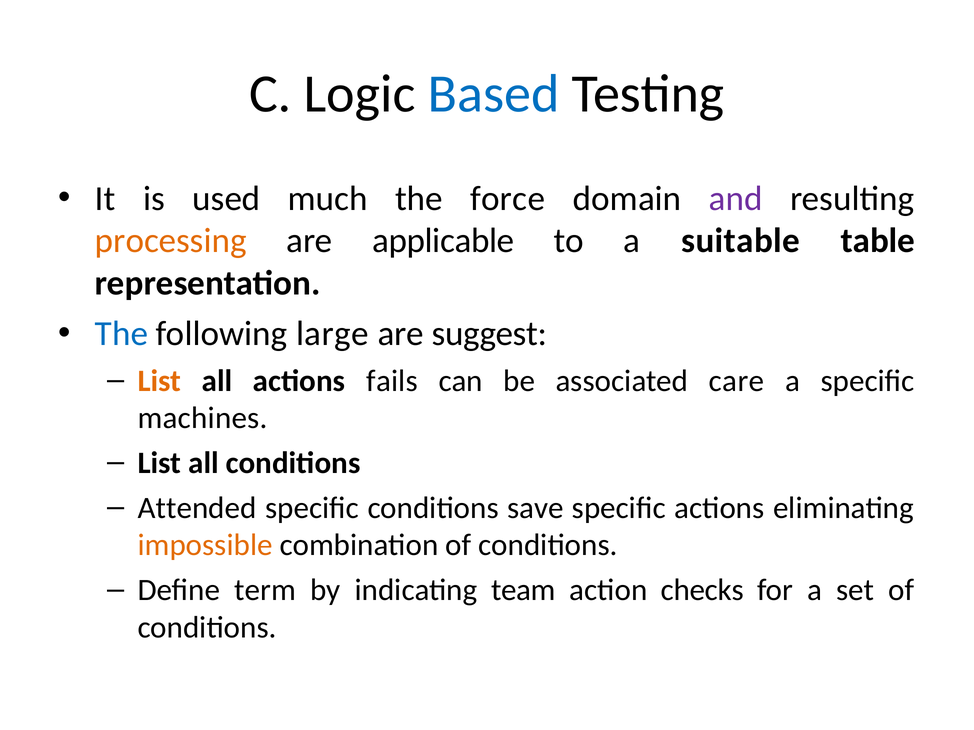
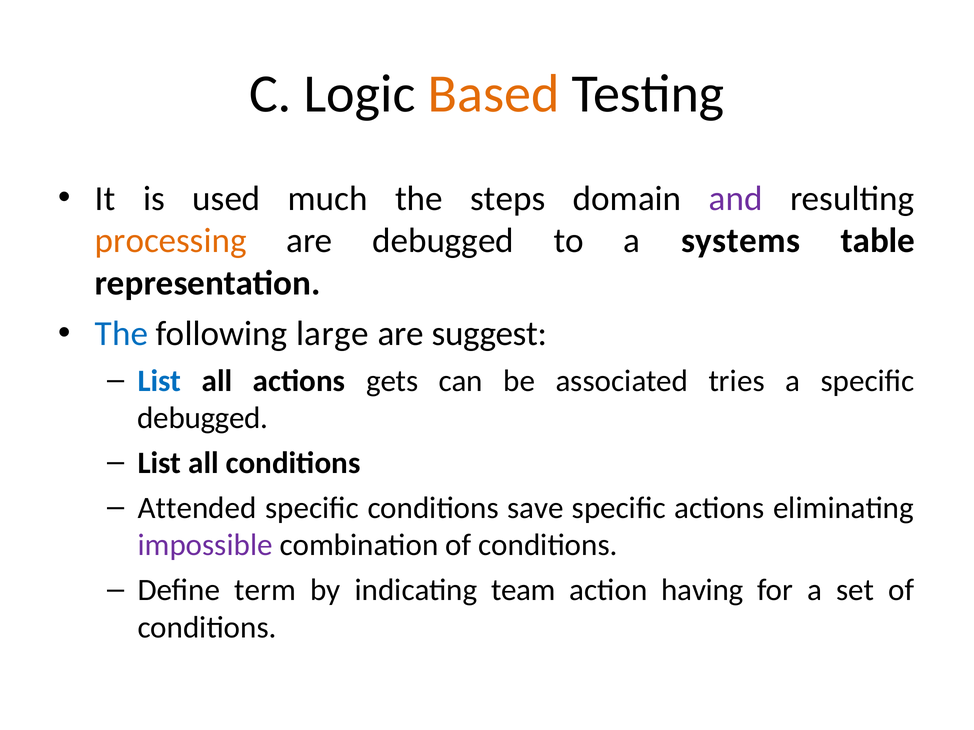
Based colour: blue -> orange
force: force -> steps
are applicable: applicable -> debugged
suitable: suitable -> systems
List at (159, 381) colour: orange -> blue
fails: fails -> gets
care: care -> tries
machines at (203, 418): machines -> debugged
impossible colour: orange -> purple
checks: checks -> having
